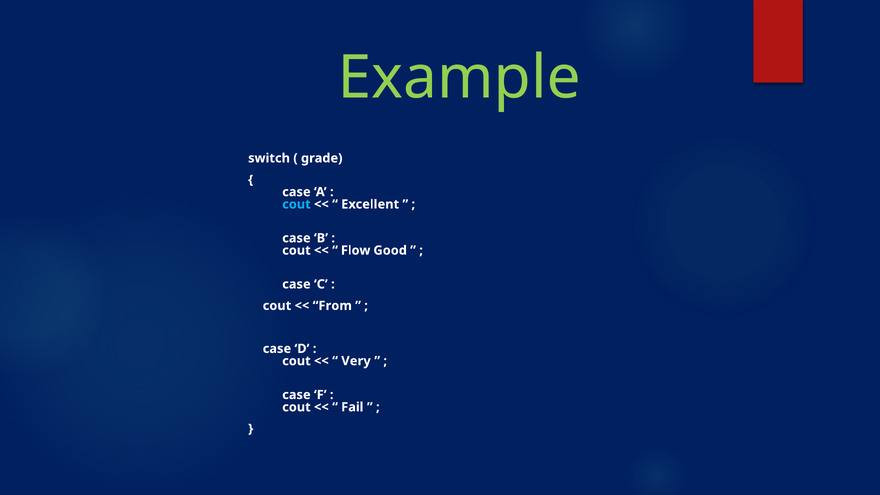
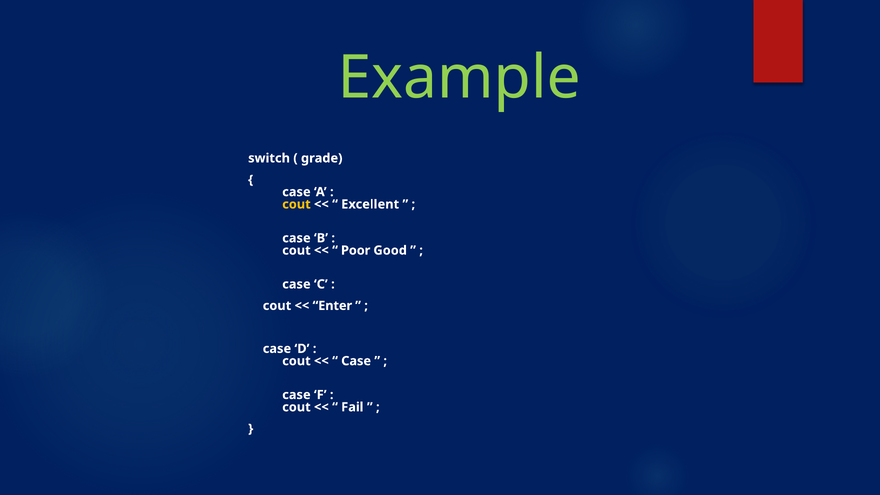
cout at (296, 204) colour: light blue -> yellow
Flow: Flow -> Poor
From: From -> Enter
Very at (356, 361): Very -> Case
